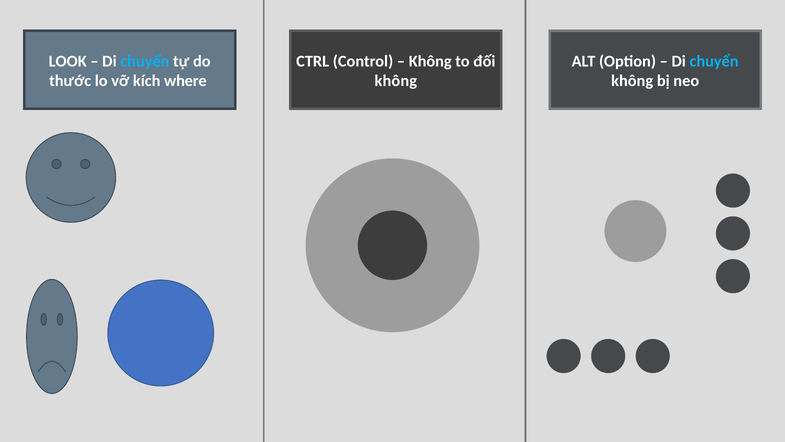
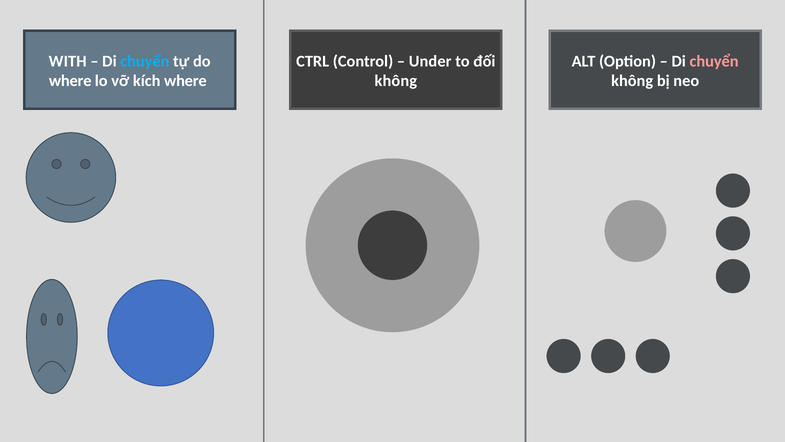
LOOK: LOOK -> WITH
Không at (430, 61): Không -> Under
chuyển at (714, 61) colour: light blue -> pink
thước at (70, 81): thước -> where
